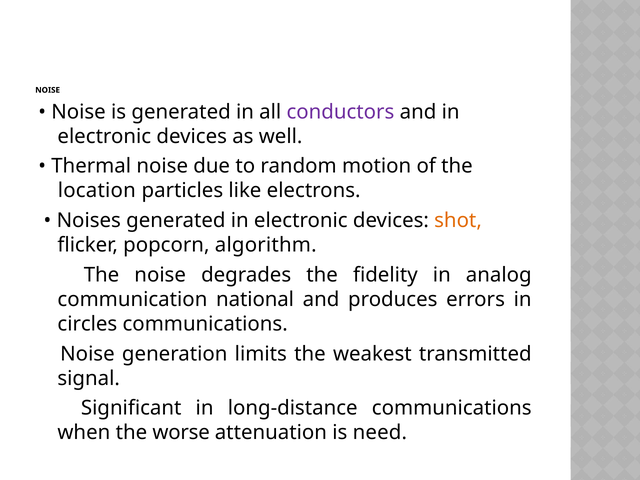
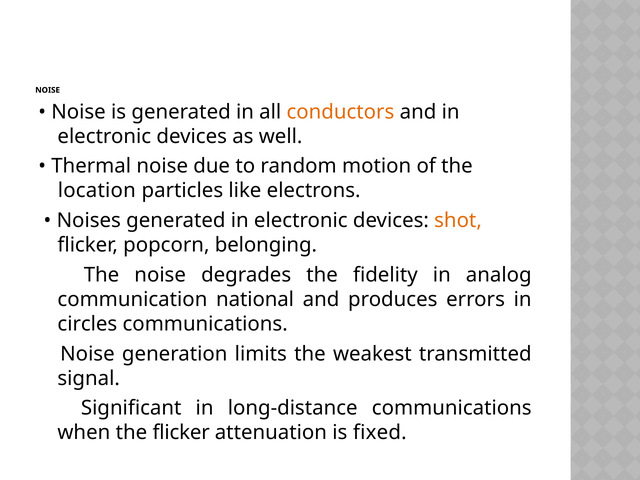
conductors colour: purple -> orange
algorithm: algorithm -> belonging
the worse: worse -> flicker
need: need -> fixed
